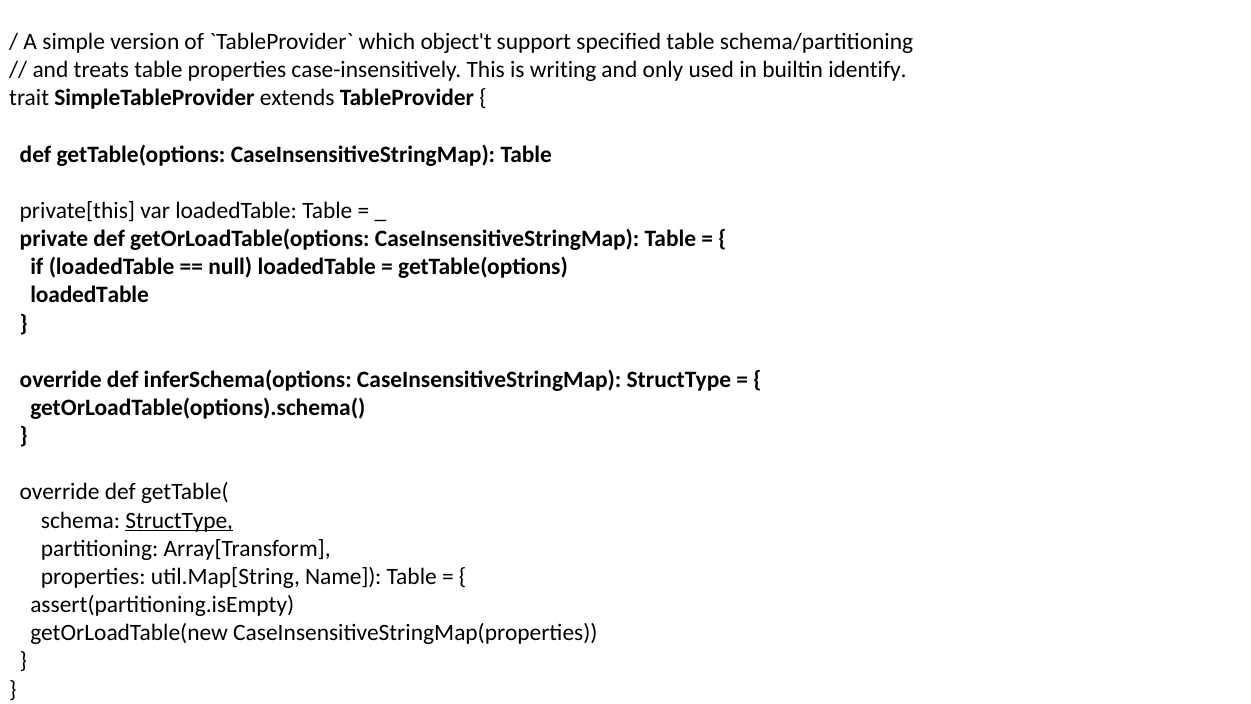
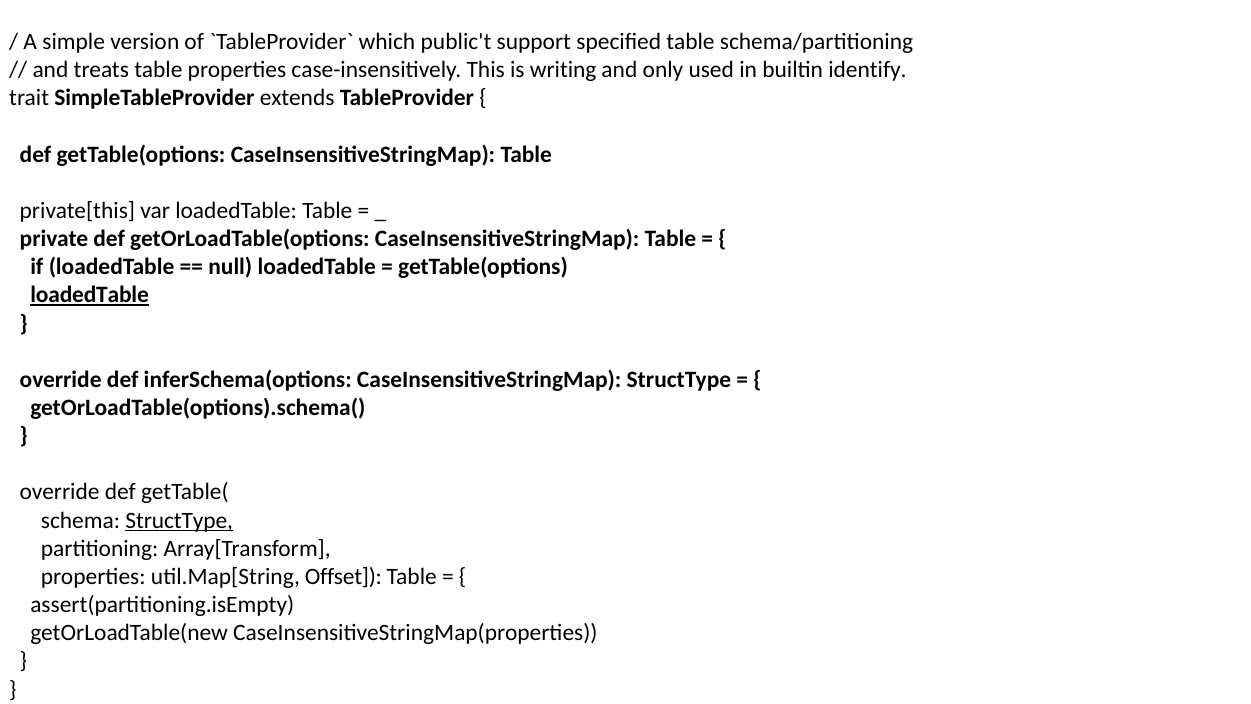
object't: object't -> public't
loadedTable at (90, 295) underline: none -> present
Name: Name -> Offset
